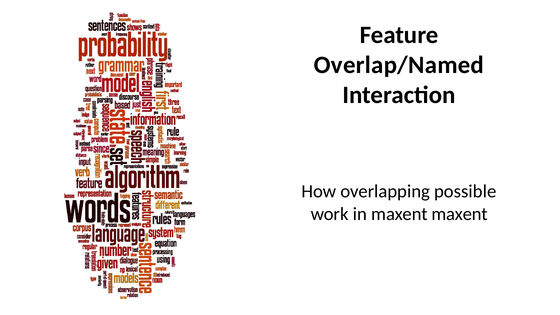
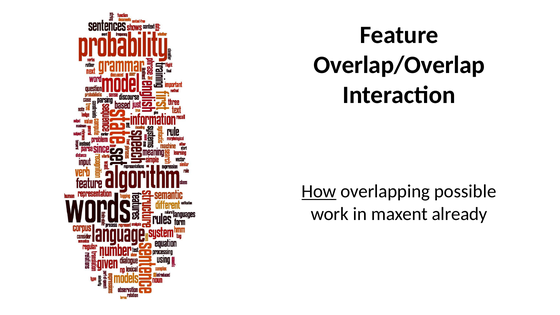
Overlap/Named: Overlap/Named -> Overlap/Overlap
How underline: none -> present
maxent maxent: maxent -> already
